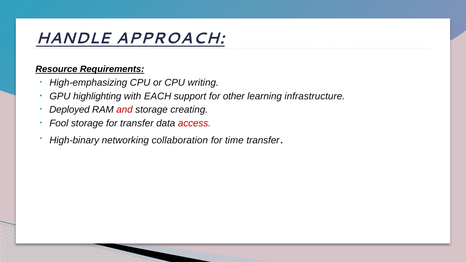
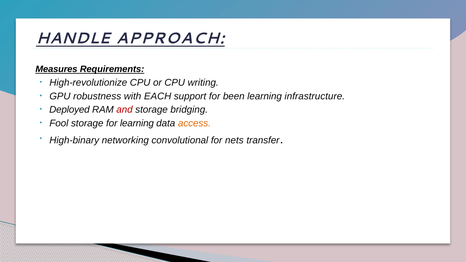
Resource: Resource -> Measures
High-emphasizing: High-emphasizing -> High-revolutionize
highlighting: highlighting -> robustness
other: other -> been
creating: creating -> bridging
for transfer: transfer -> learning
access colour: red -> orange
collaboration: collaboration -> convolutional
time: time -> nets
